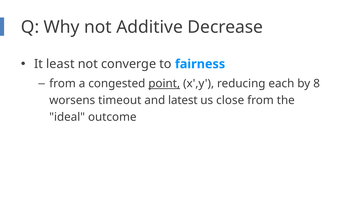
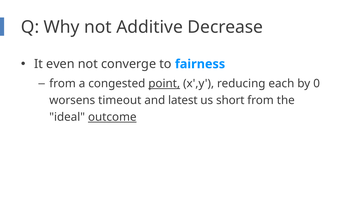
least: least -> even
8: 8 -> 0
close: close -> short
outcome underline: none -> present
